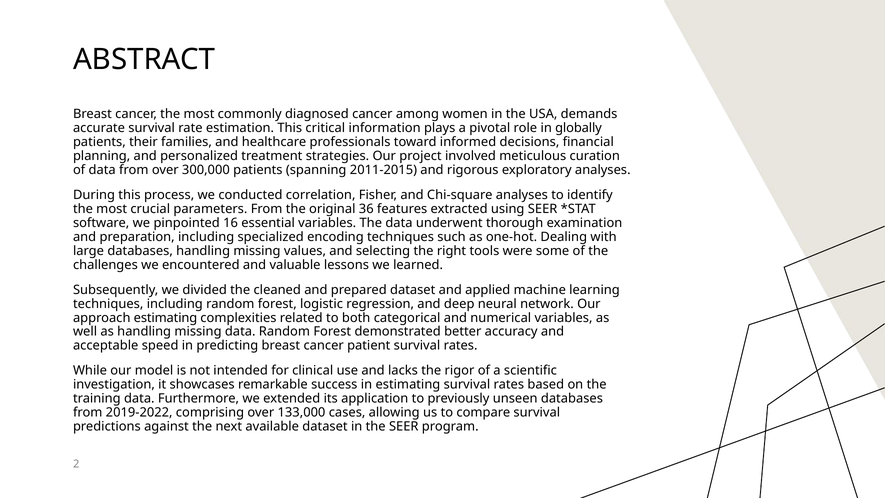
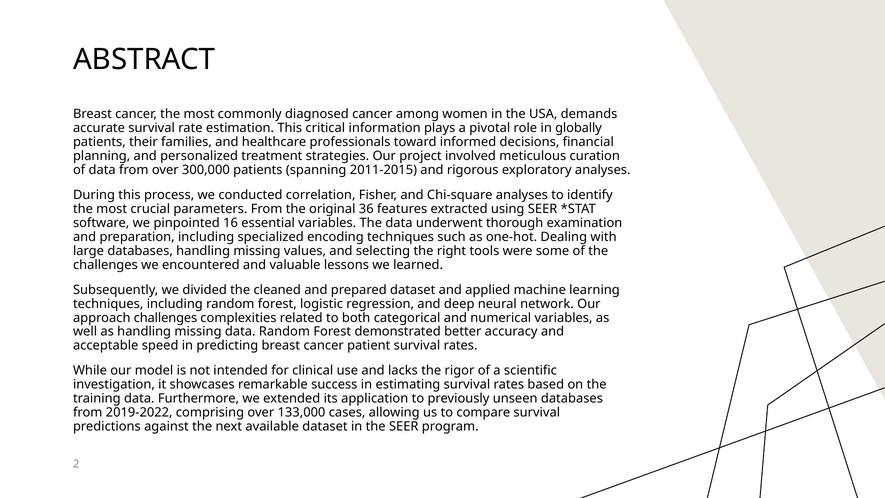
approach estimating: estimating -> challenges
